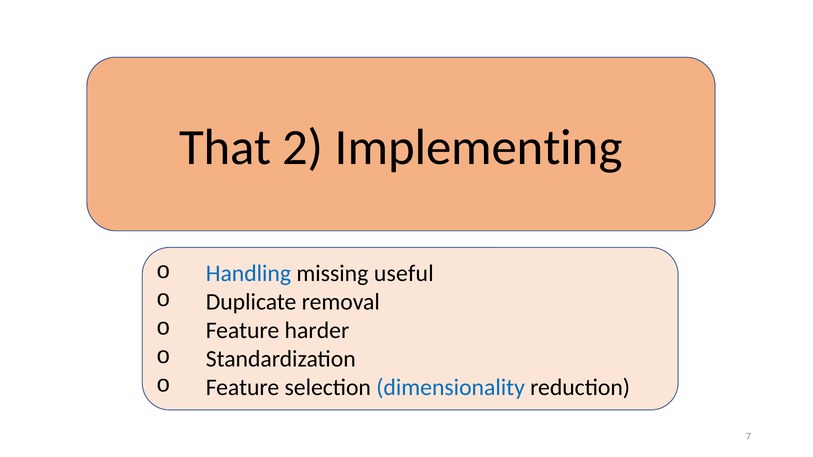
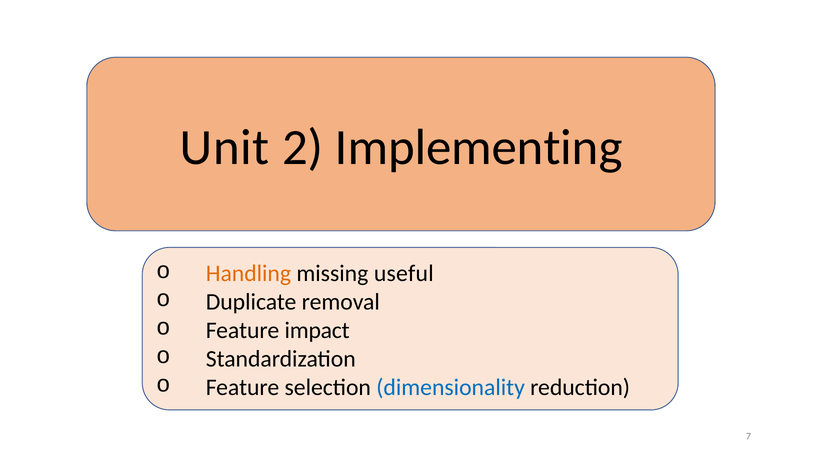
That: That -> Unit
Handling colour: blue -> orange
harder: harder -> impact
